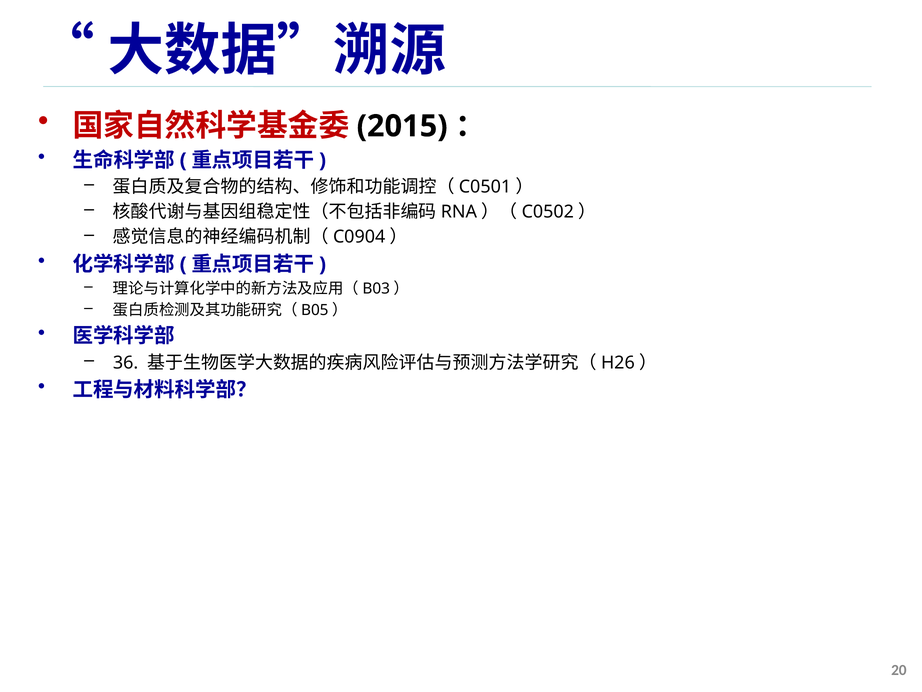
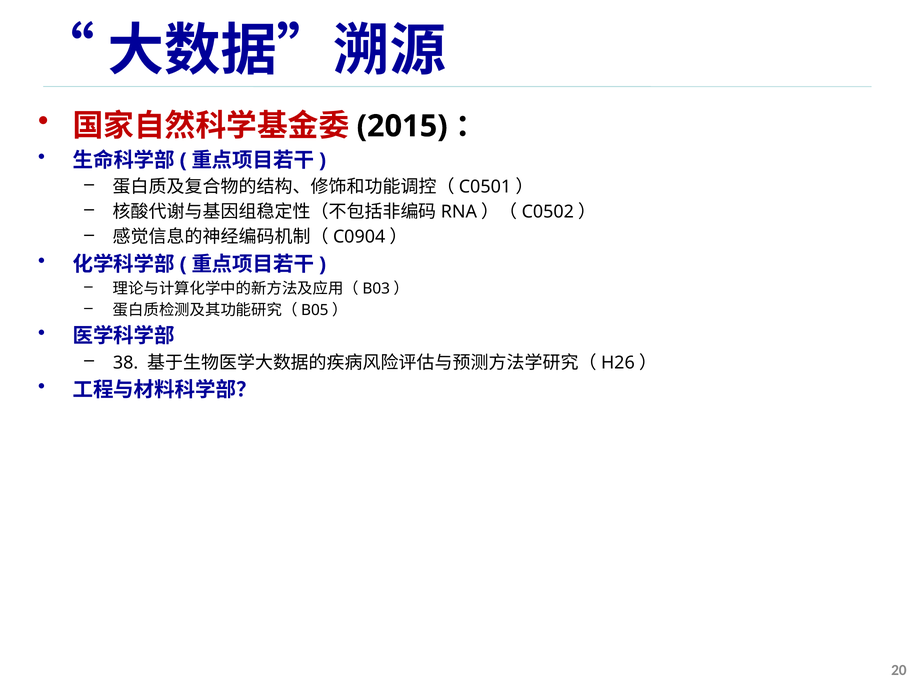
36: 36 -> 38
